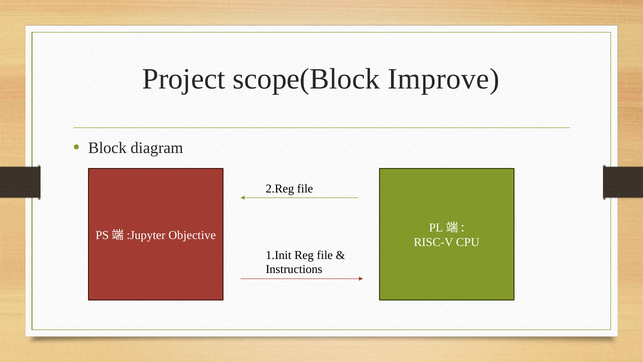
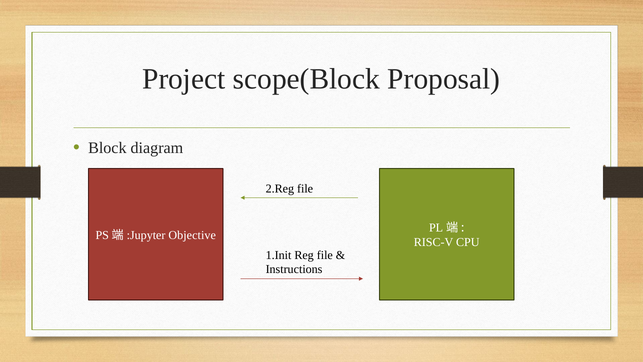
Improve: Improve -> Proposal
